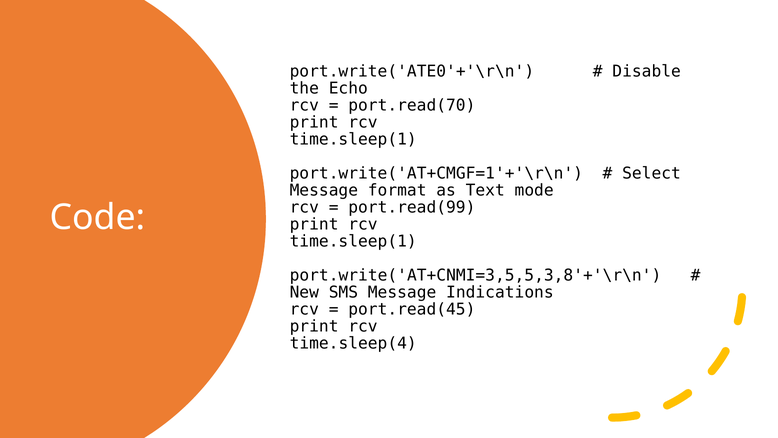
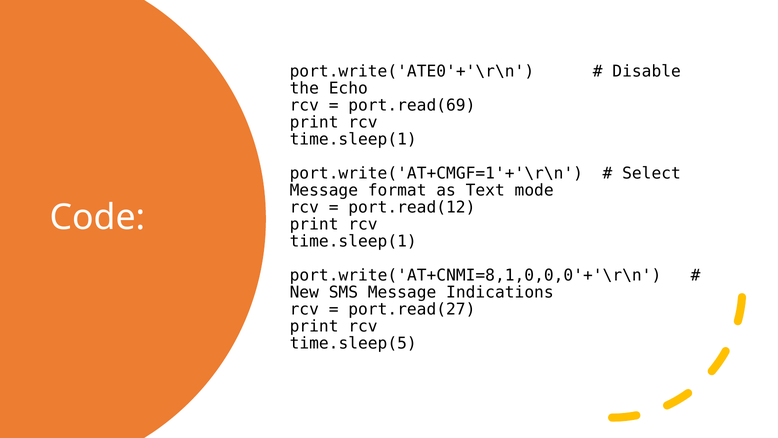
port.read(70: port.read(70 -> port.read(69
port.read(99: port.read(99 -> port.read(12
port.write('AT+CNMI=3,5,5,3,8'+'\r\n: port.write('AT+CNMI=3,5,5,3,8'+'\r\n -> port.write('AT+CNMI=8,1,0,0,0'+'\r\n
port.read(45: port.read(45 -> port.read(27
time.sleep(4: time.sleep(4 -> time.sleep(5
